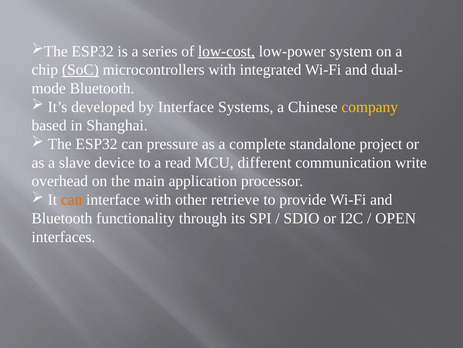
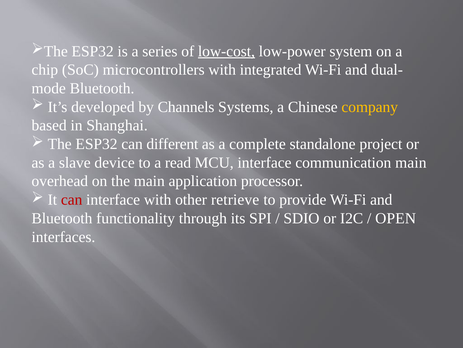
SoC underline: present -> none
by Interface: Interface -> Channels
pressure: pressure -> different
MCU different: different -> interface
communication write: write -> main
can at (72, 199) colour: orange -> red
